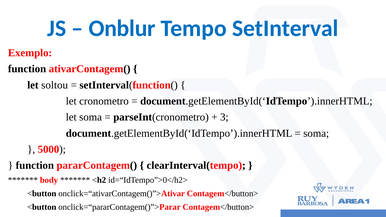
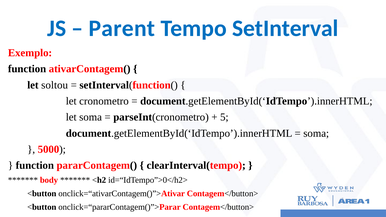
Onblur: Onblur -> Parent
3: 3 -> 5
